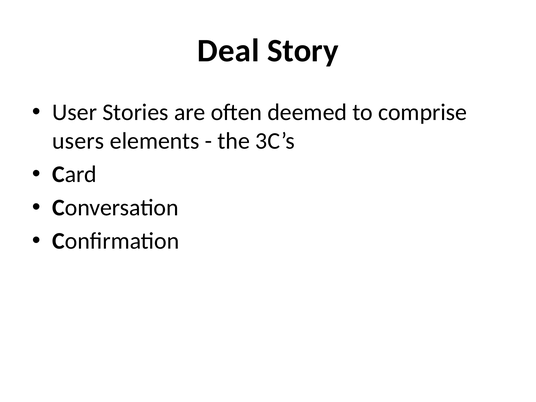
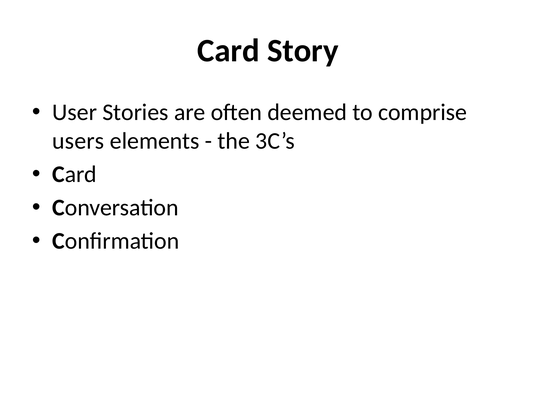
Deal at (228, 51): Deal -> Card
